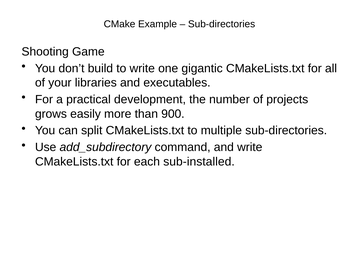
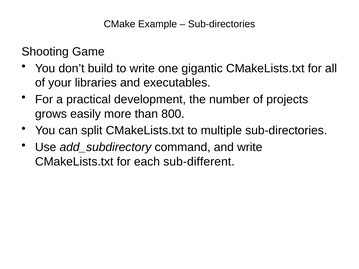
900: 900 -> 800
sub-installed: sub-installed -> sub-different
